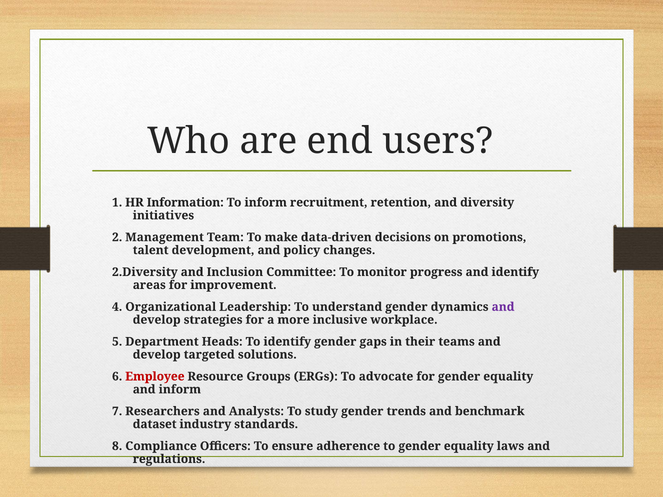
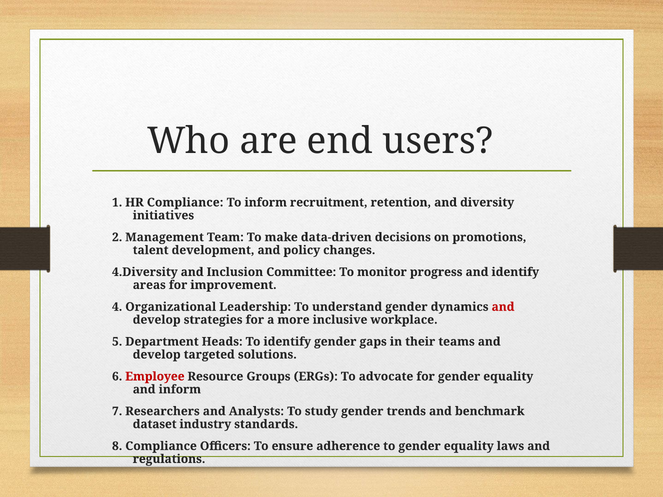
HR Information: Information -> Compliance
2.Diversity: 2.Diversity -> 4.Diversity
and at (503, 307) colour: purple -> red
